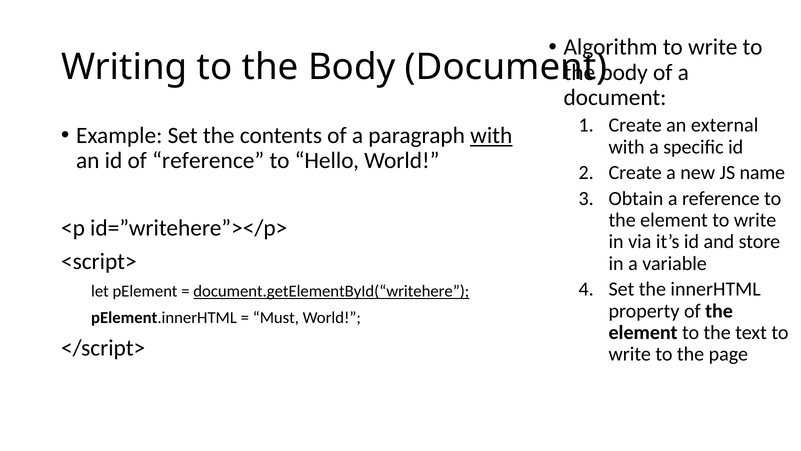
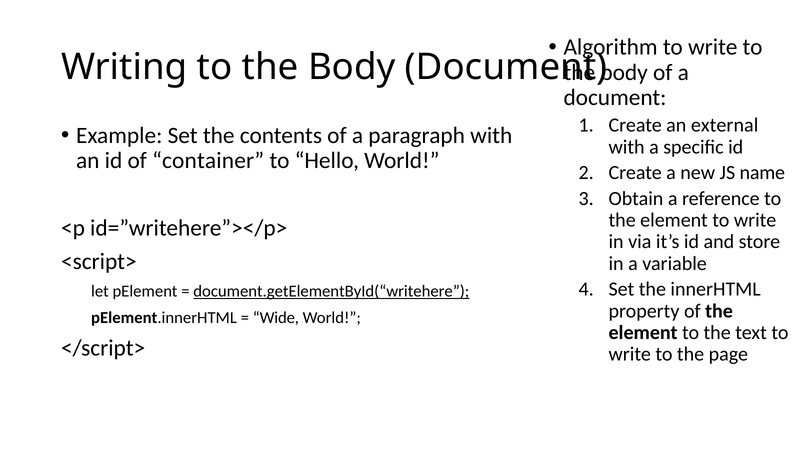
with at (491, 135) underline: present -> none
of reference: reference -> container
Must: Must -> Wide
